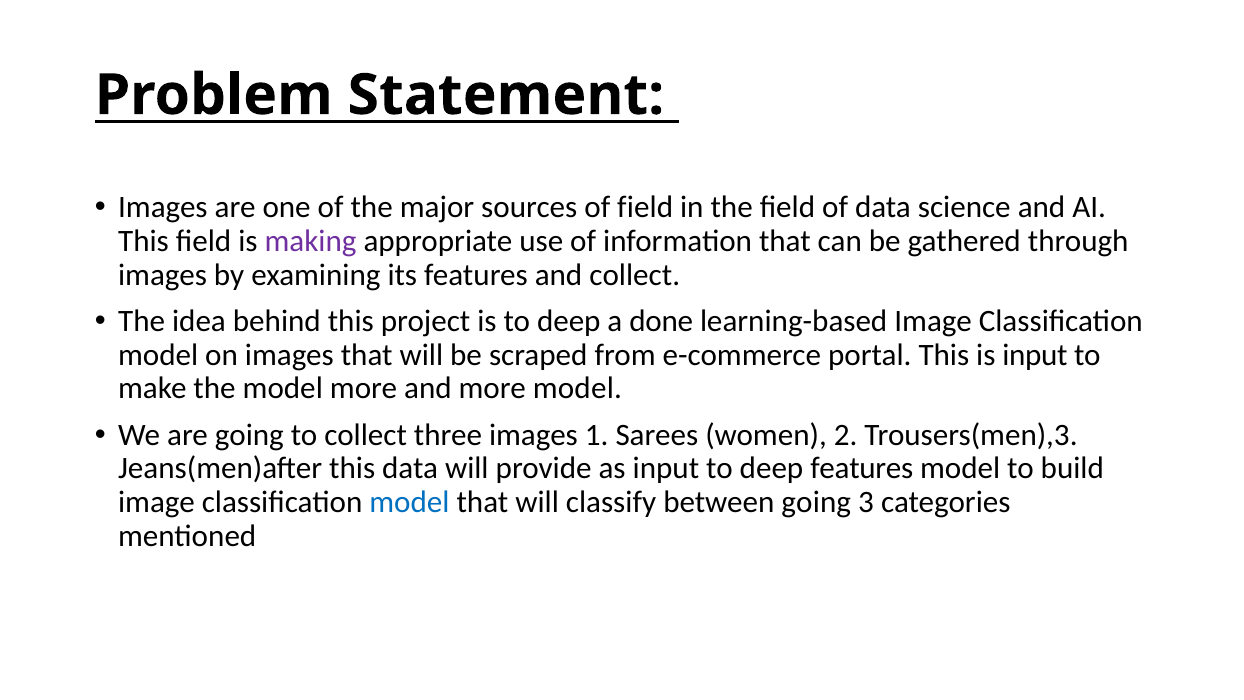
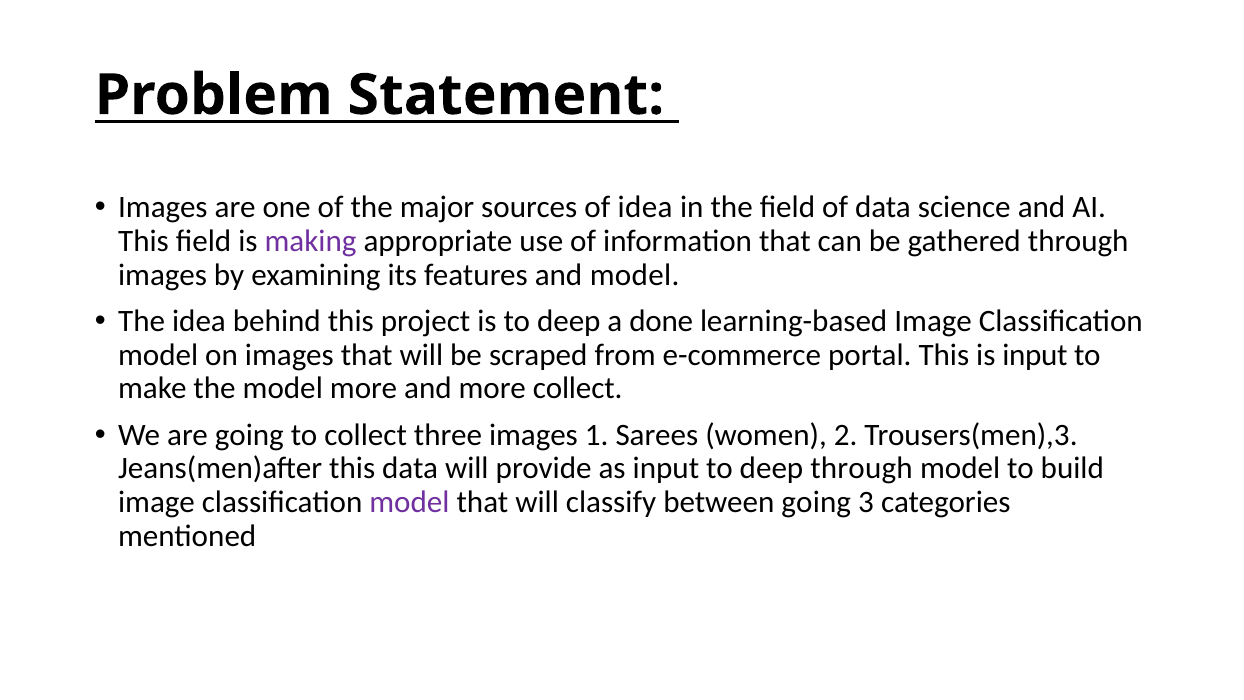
of field: field -> idea
and collect: collect -> model
more model: model -> collect
deep features: features -> through
model at (409, 502) colour: blue -> purple
